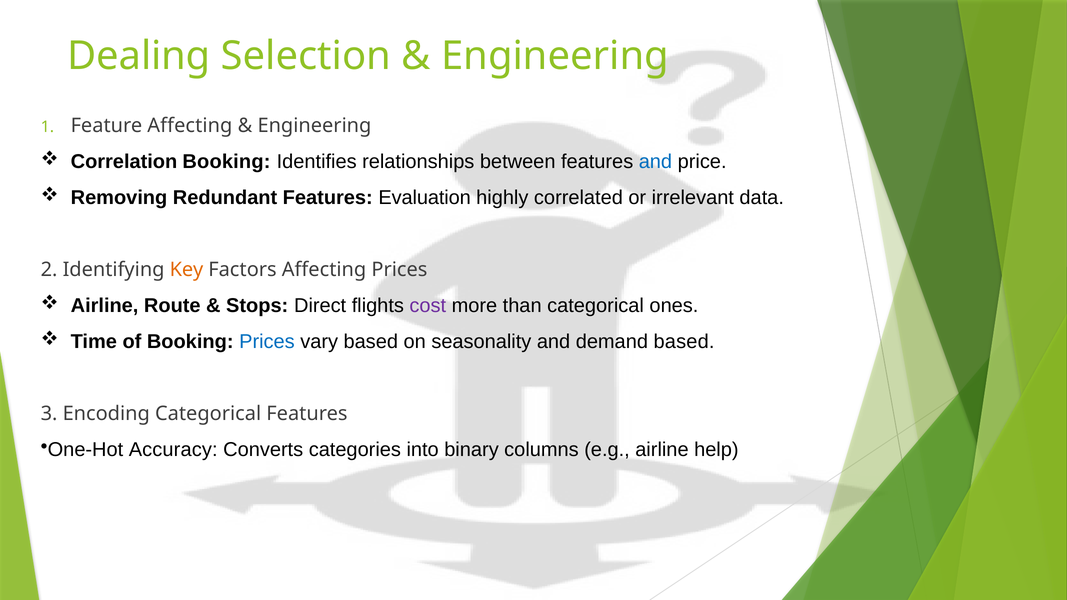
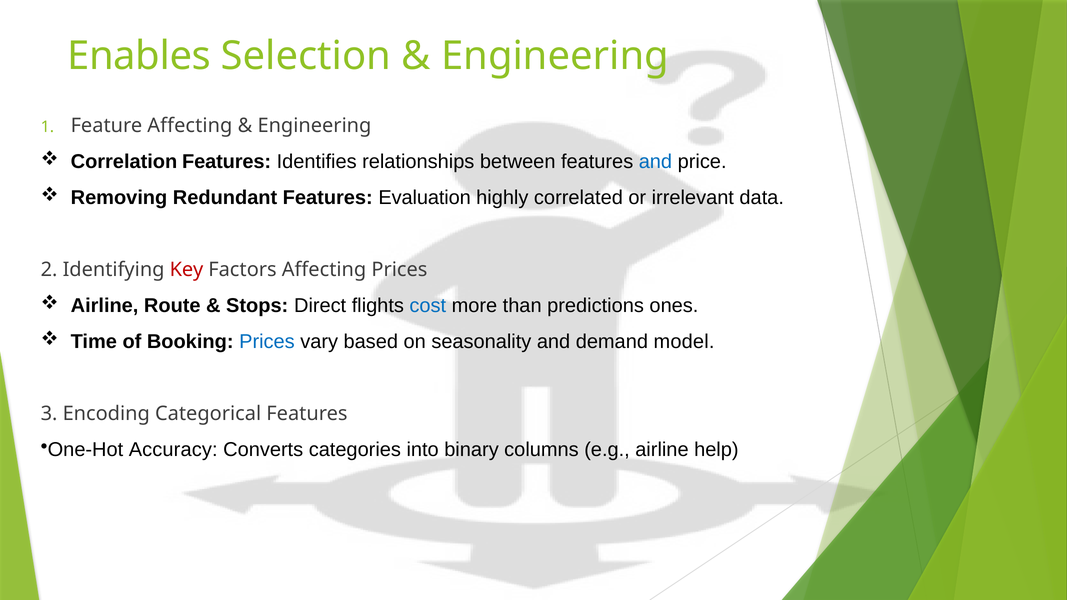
Dealing: Dealing -> Enables
Correlation Booking: Booking -> Features
Key colour: orange -> red
cost colour: purple -> blue
than categorical: categorical -> predictions
demand based: based -> model
